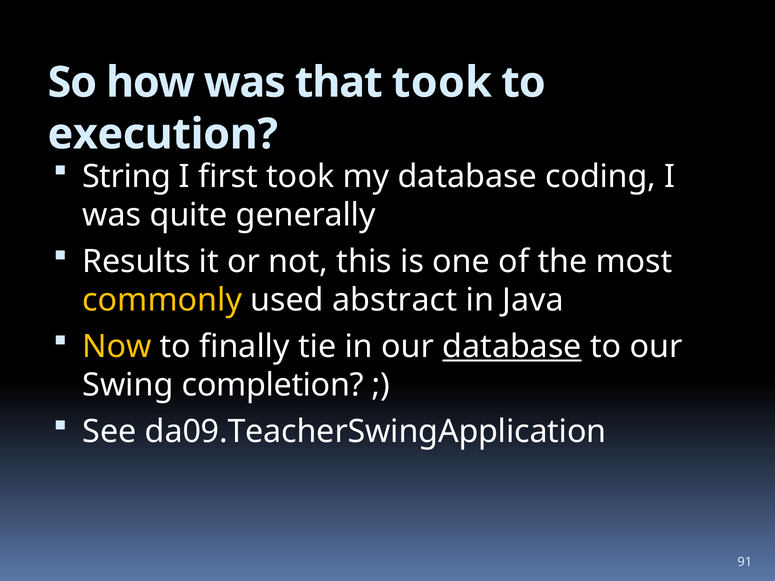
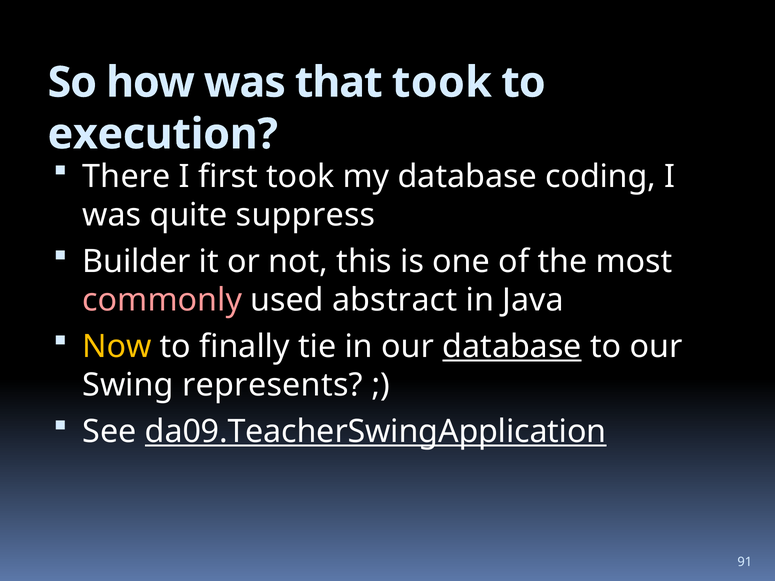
String: String -> There
generally: generally -> suppress
Results: Results -> Builder
commonly colour: yellow -> pink
completion: completion -> represents
da09.TeacherSwingApplication underline: none -> present
